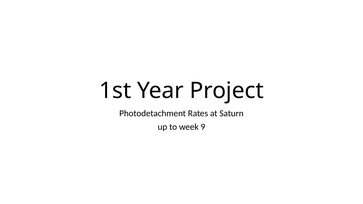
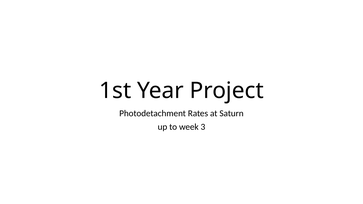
9: 9 -> 3
